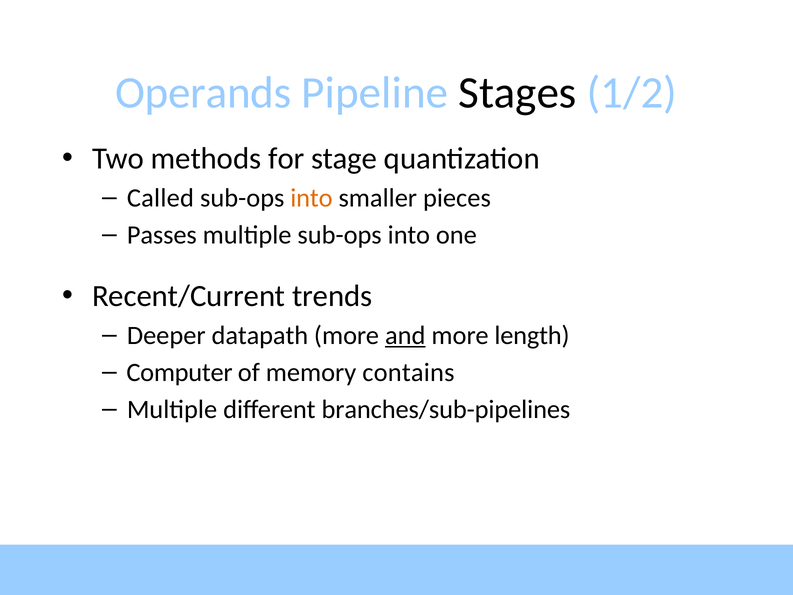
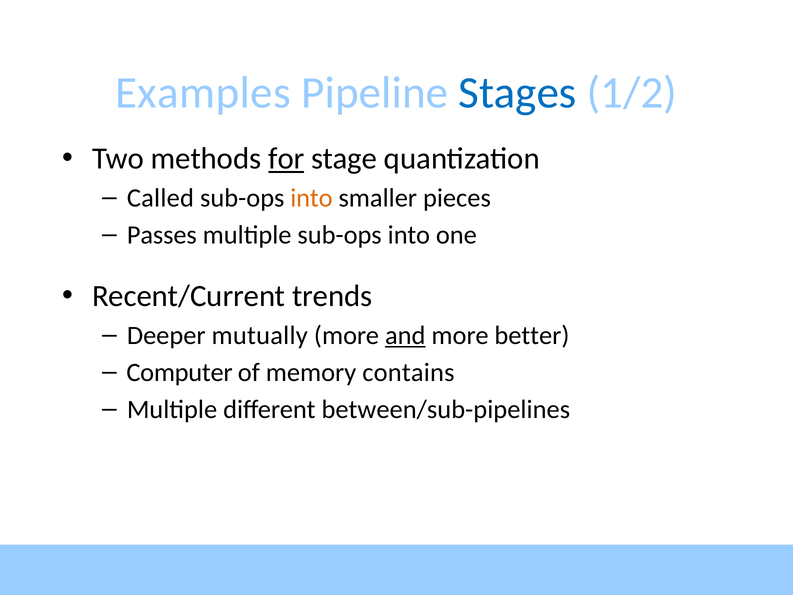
Operands: Operands -> Examples
Stages colour: black -> blue
for underline: none -> present
datapath: datapath -> mutually
length: length -> better
branches/sub-pipelines: branches/sub-pipelines -> between/sub-pipelines
